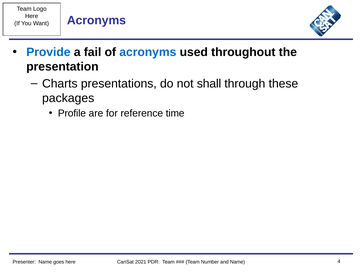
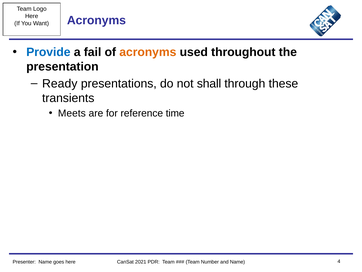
acronyms at (148, 52) colour: blue -> orange
Charts: Charts -> Ready
packages: packages -> transients
Profile: Profile -> Meets
